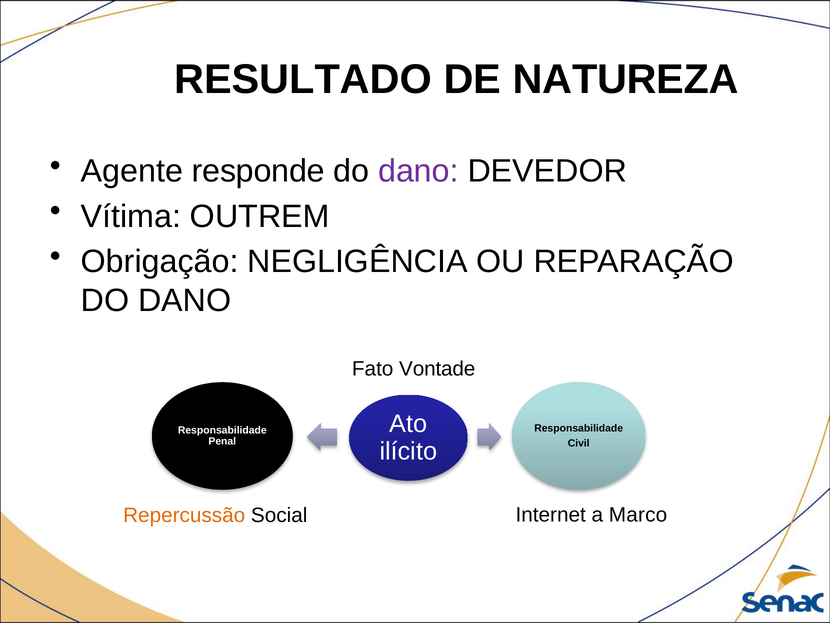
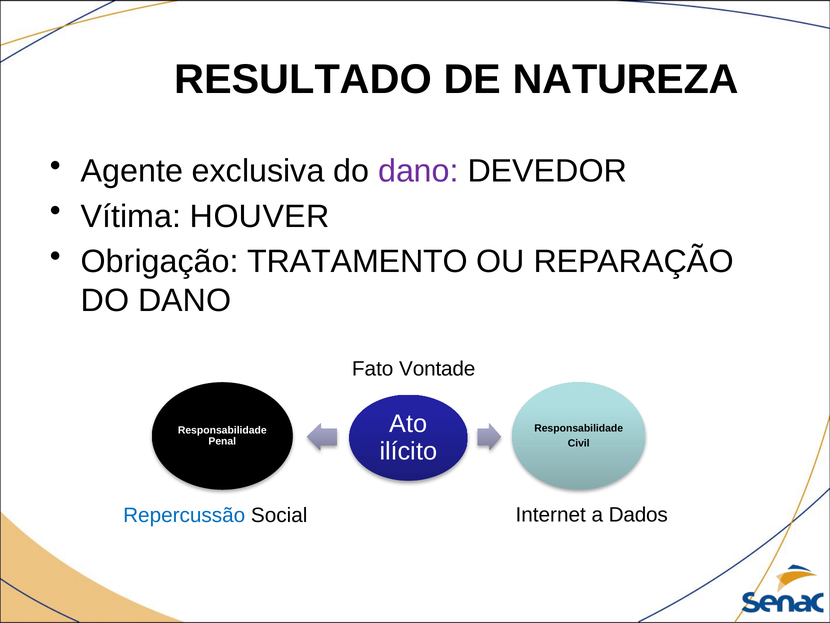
responde: responde -> exclusiva
OUTREM: OUTREM -> HOUVER
NEGLIGÊNCIA: NEGLIGÊNCIA -> TRATAMENTO
Repercussão colour: orange -> blue
Marco: Marco -> Dados
